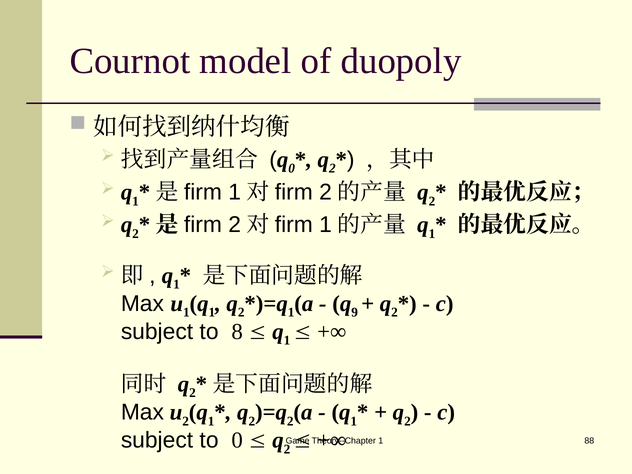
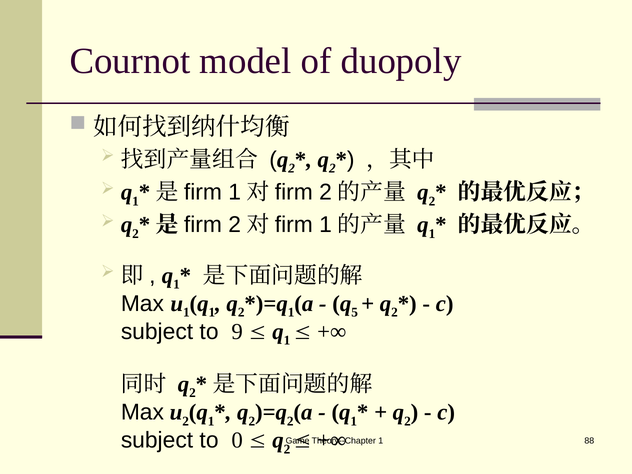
0 at (292, 169): 0 -> 2
9: 9 -> 5
8: 8 -> 9
